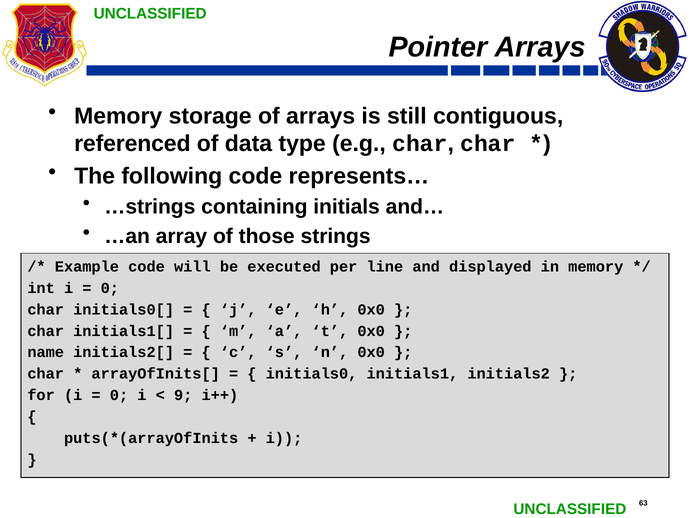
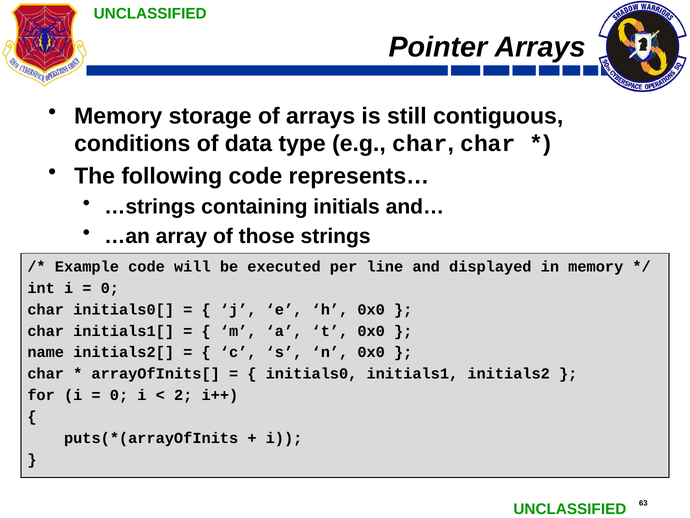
referenced: referenced -> conditions
9: 9 -> 2
